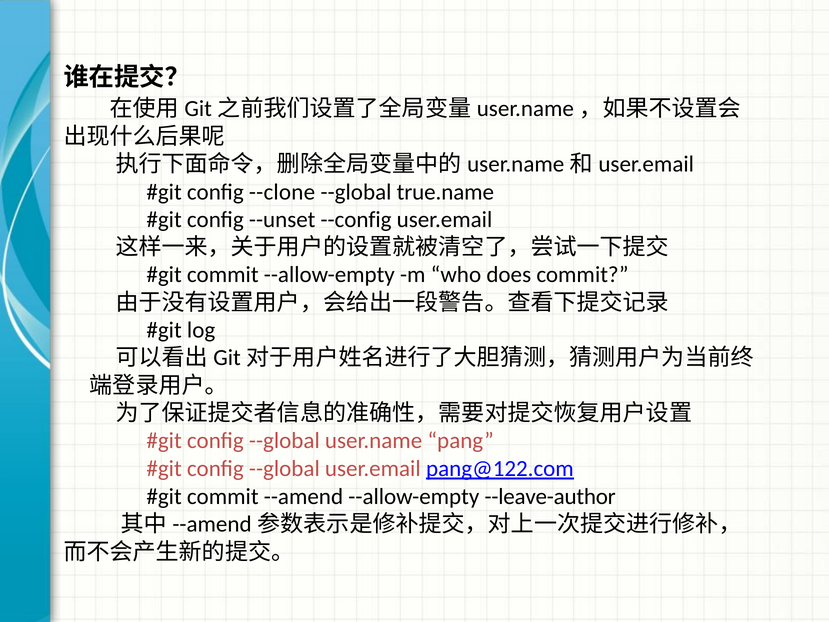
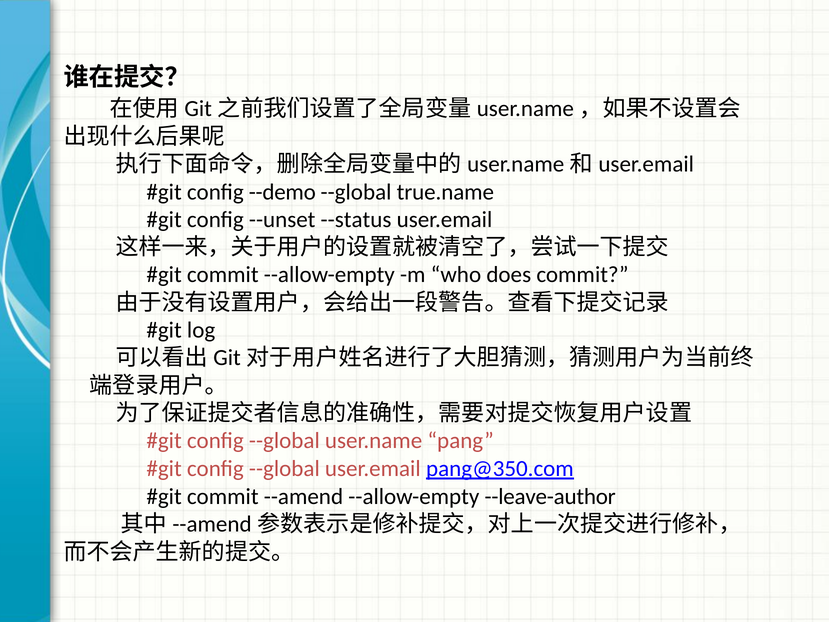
--clone: --clone -> --demo
--config: --config -> --status
pang@122.com: pang@122.com -> pang@350.com
